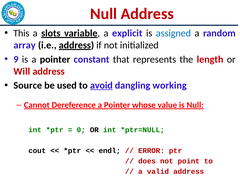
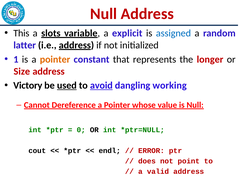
array: array -> latter
9: 9 -> 1
pointer at (55, 59) colour: black -> orange
length: length -> longer
Will: Will -> Size
Source: Source -> Victory
used underline: none -> present
